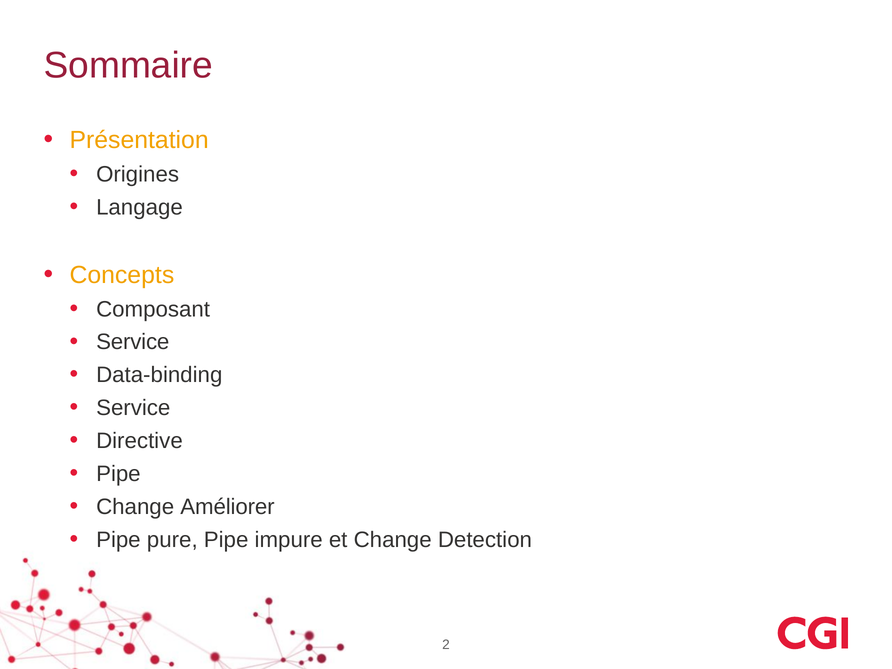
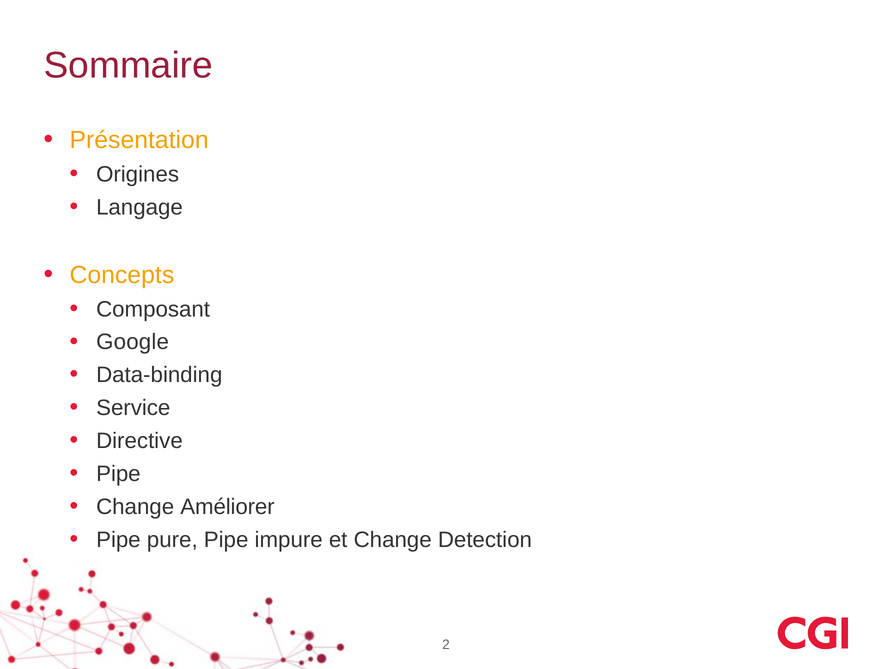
Service at (133, 342): Service -> Google
